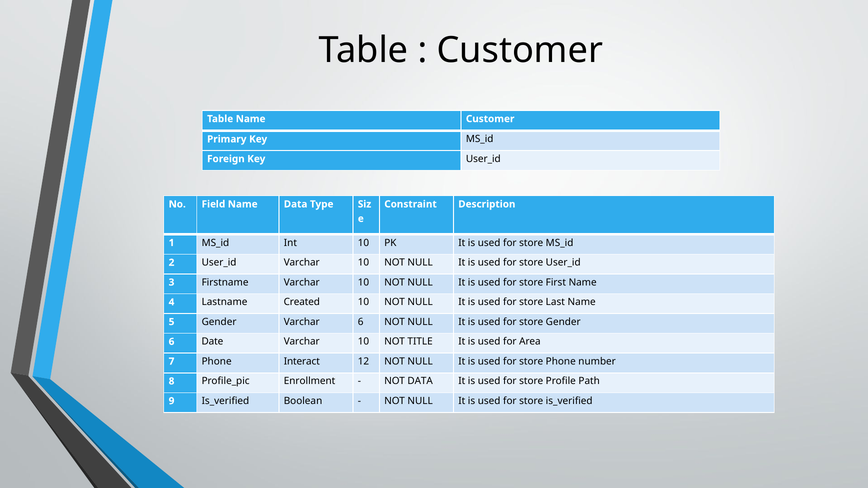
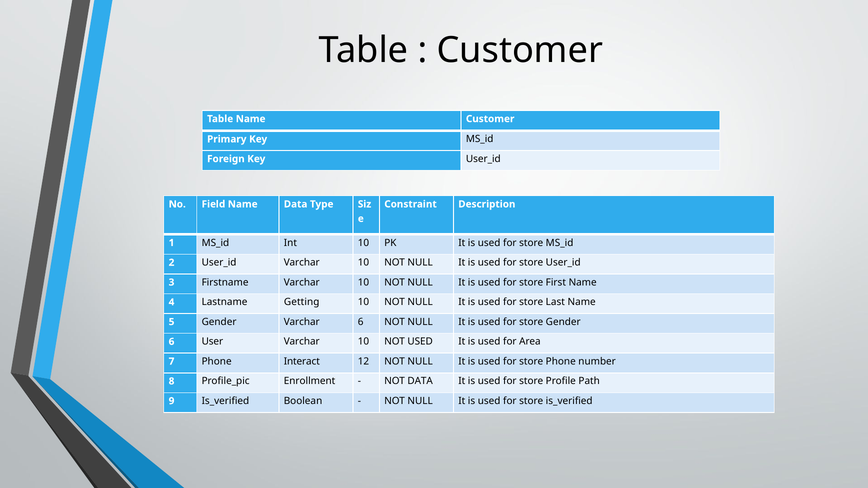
Created: Created -> Getting
Date: Date -> User
NOT TITLE: TITLE -> USED
